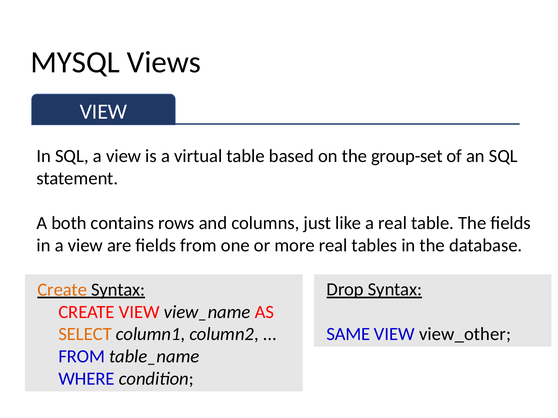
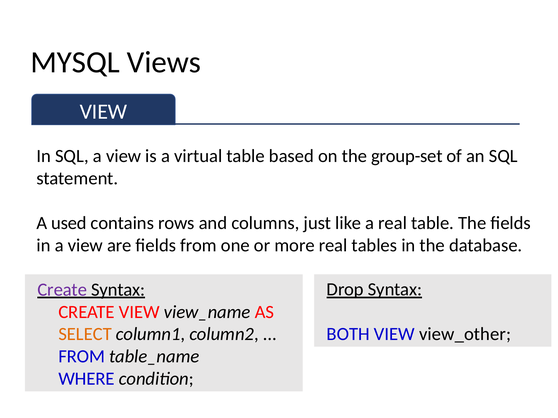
both: both -> used
Create at (62, 290) colour: orange -> purple
SAME: SAME -> BOTH
